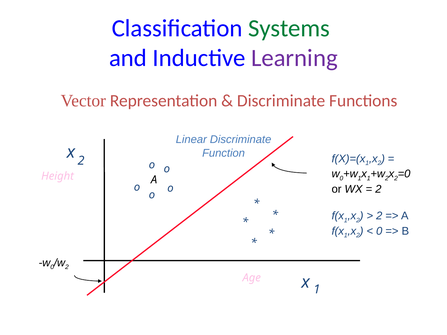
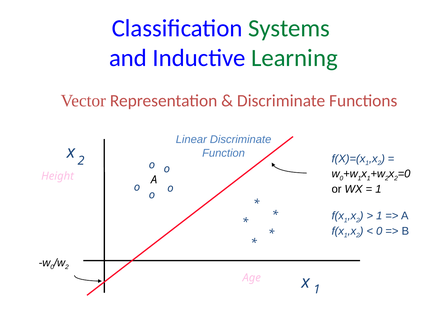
Learning colour: purple -> green
2 at (378, 189): 2 -> 1
2 at (379, 216): 2 -> 1
